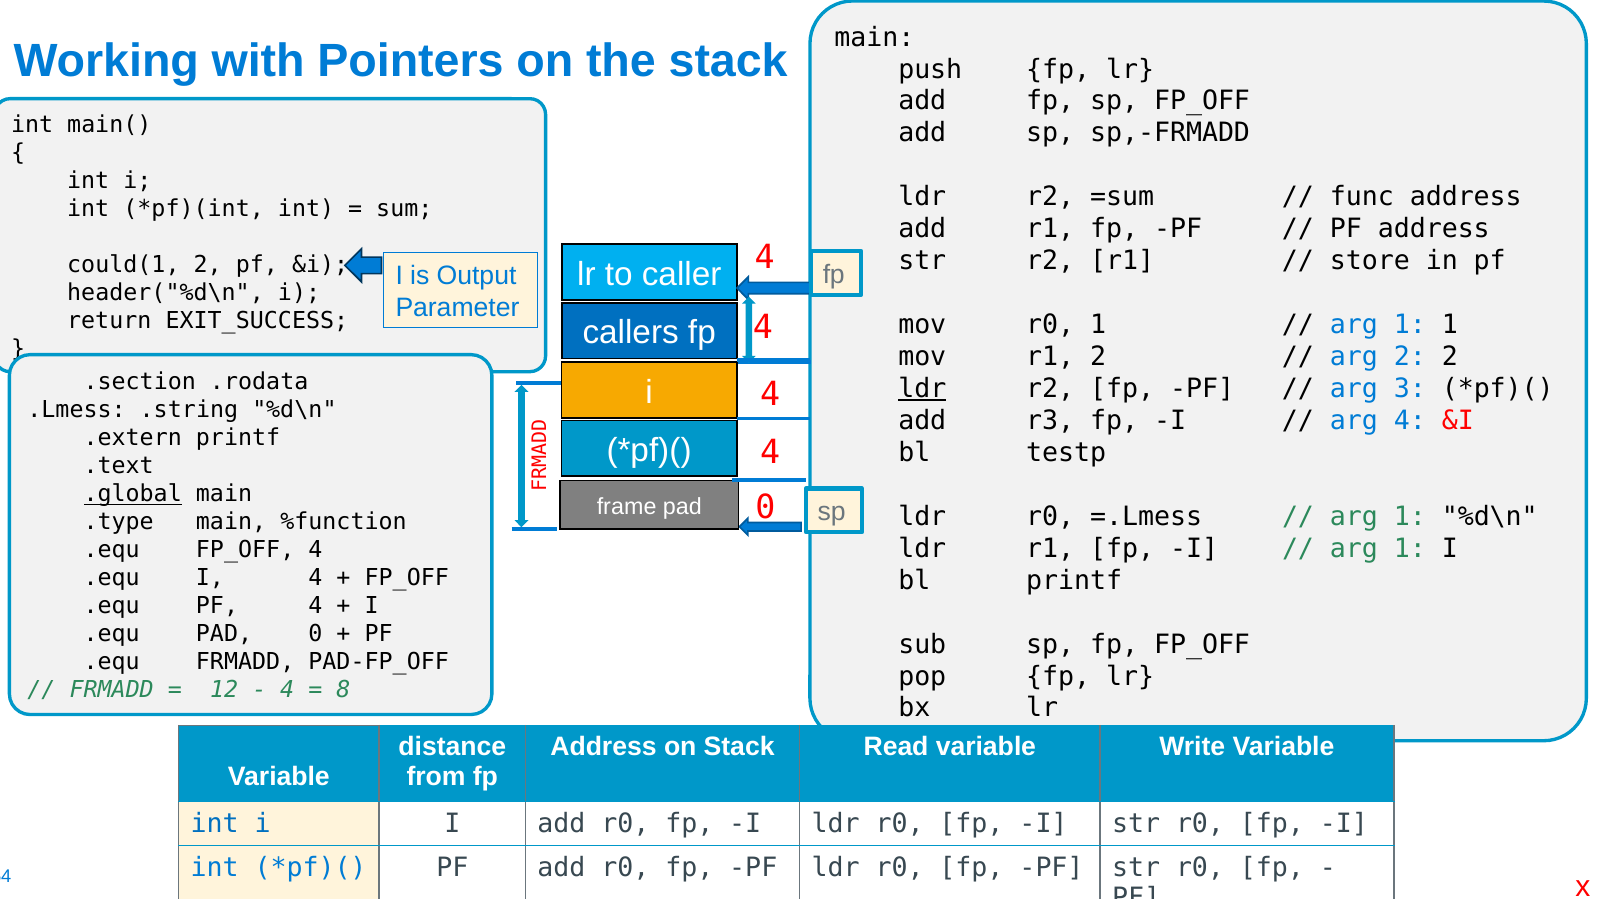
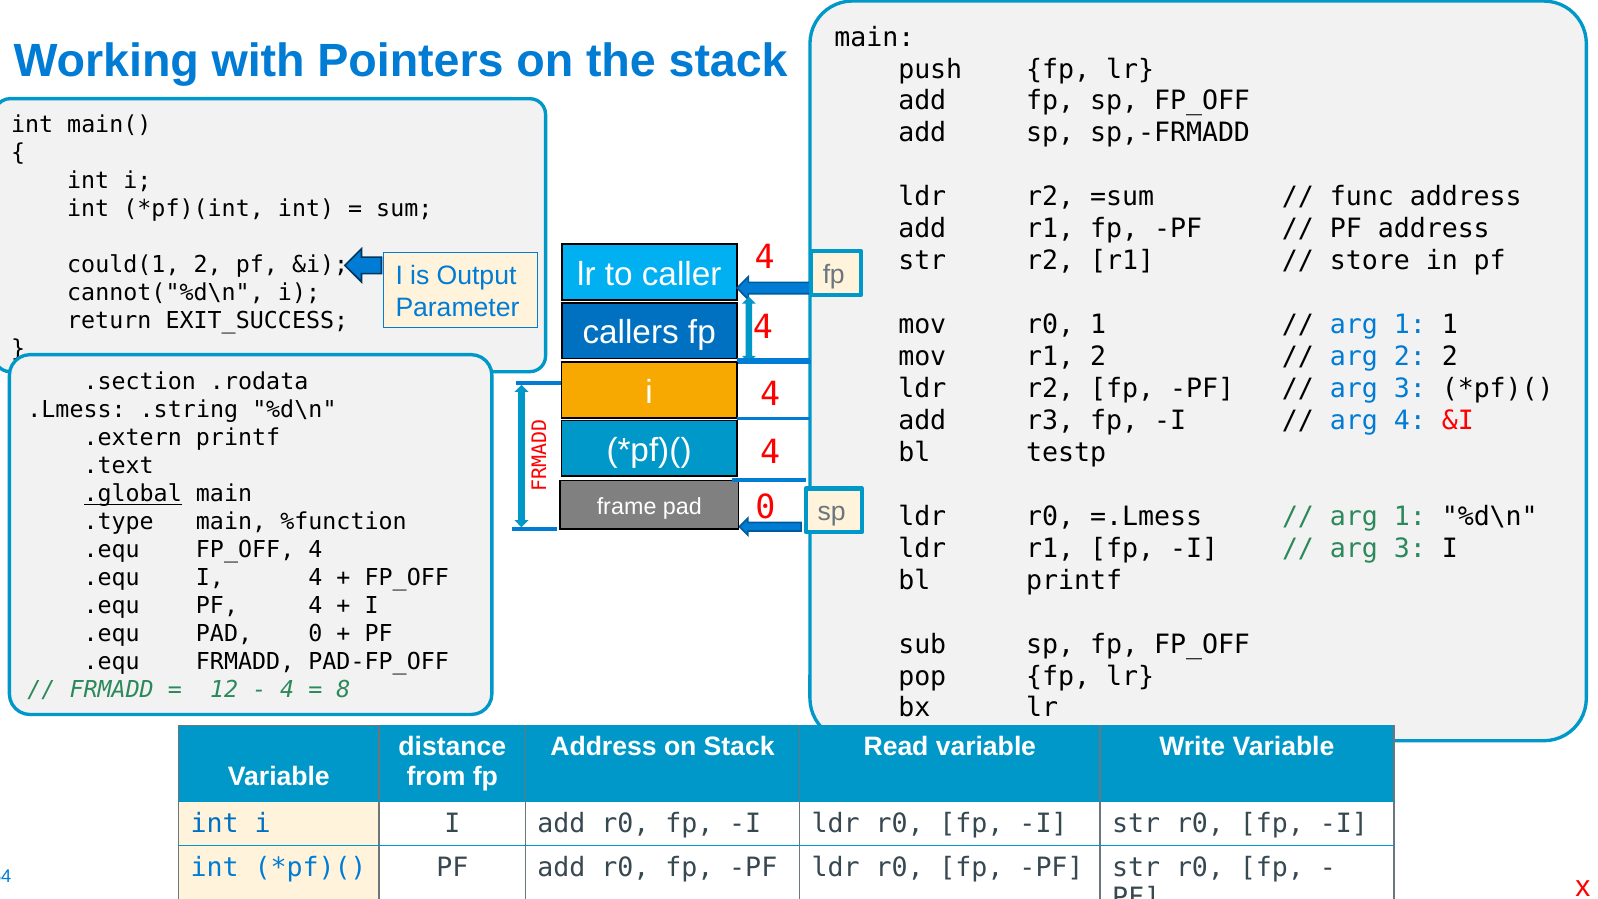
header("%d\n: header("%d\n -> cannot("%d\n
ldr at (922, 389) underline: present -> none
1 at (1410, 548): 1 -> 3
